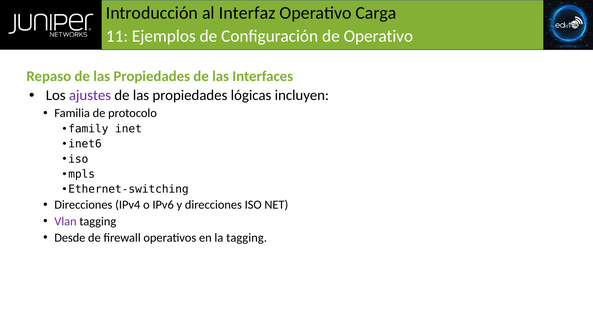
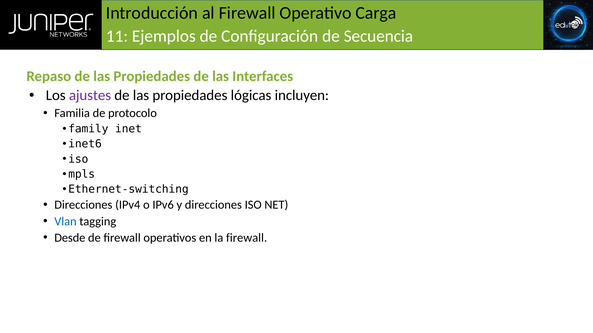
al Interfaz: Interfaz -> Firewall
de Operativo: Operativo -> Secuencia
Vlan colour: purple -> blue
la tagging: tagging -> firewall
